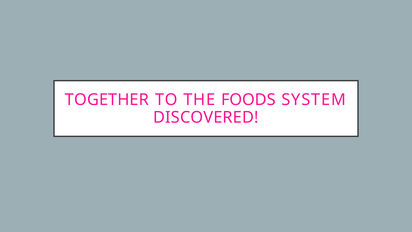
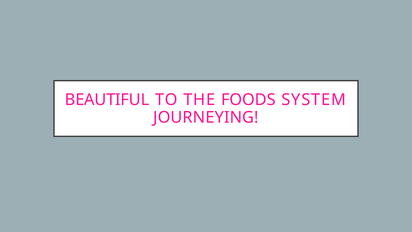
TOGETHER: TOGETHER -> BEAUTIFUL
DISCOVERED: DISCOVERED -> JOURNEYING
